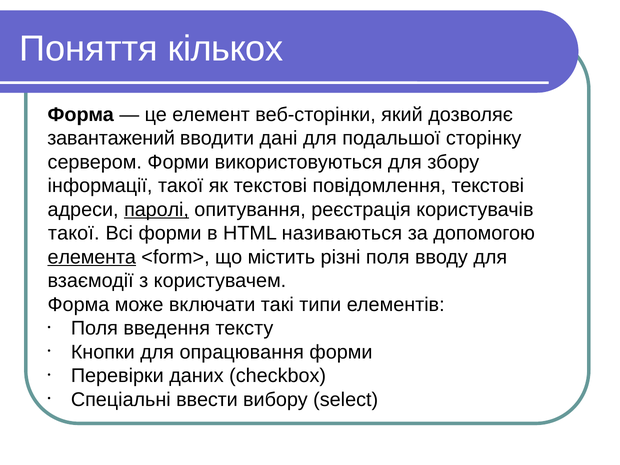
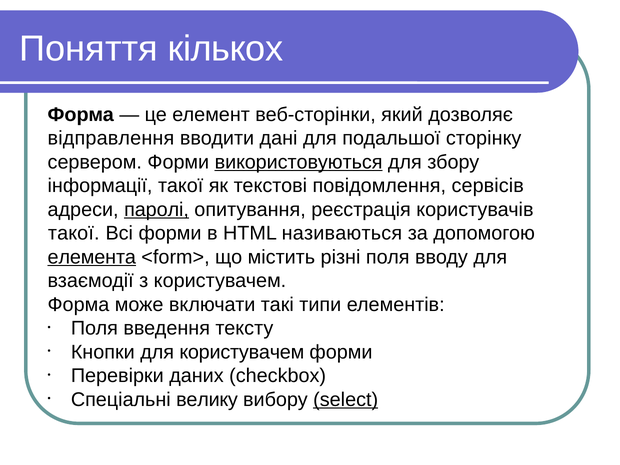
завантажений: завантажений -> відправлення
використовуються underline: none -> present
повідомлення текстові: текстові -> сервісів
для опрацювання: опрацювання -> користувачем
ввести: ввести -> велику
select underline: none -> present
